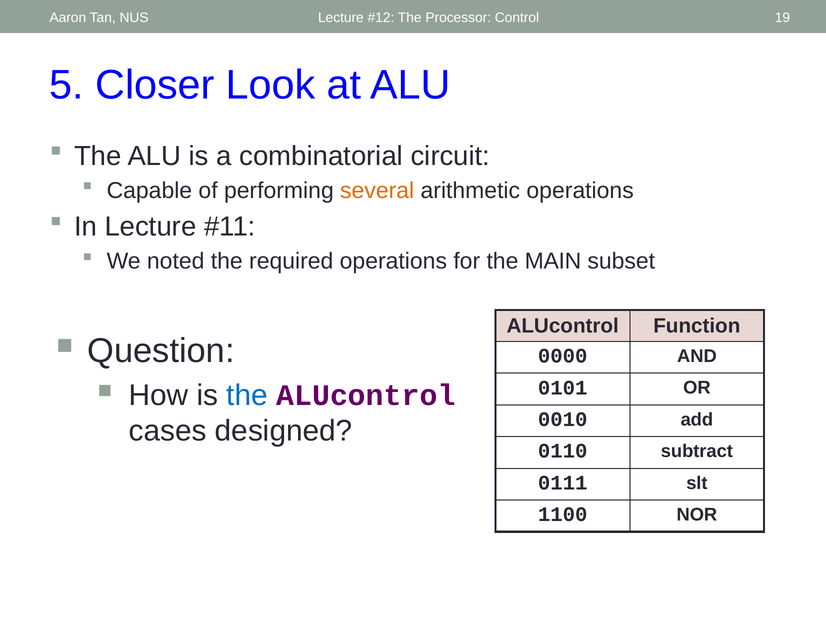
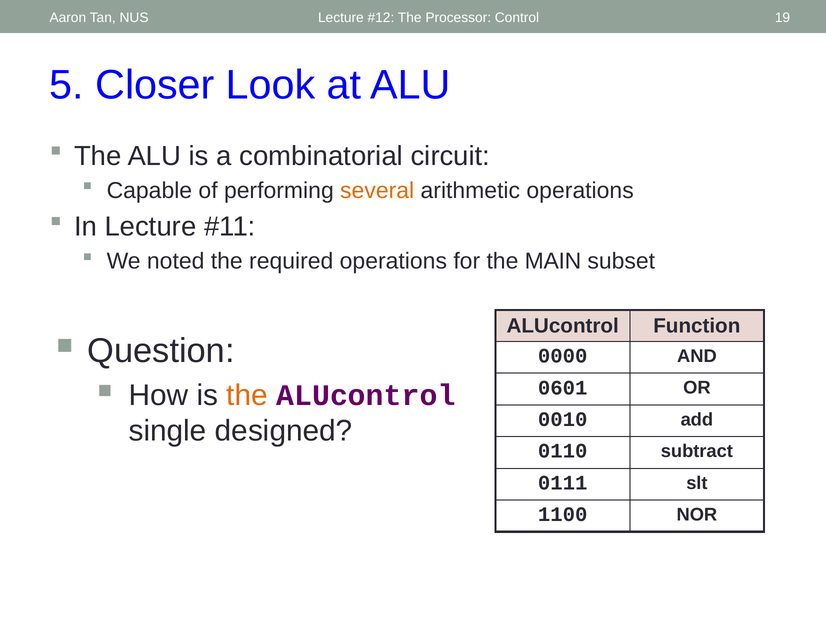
0101: 0101 -> 0601
the at (247, 395) colour: blue -> orange
cases: cases -> single
